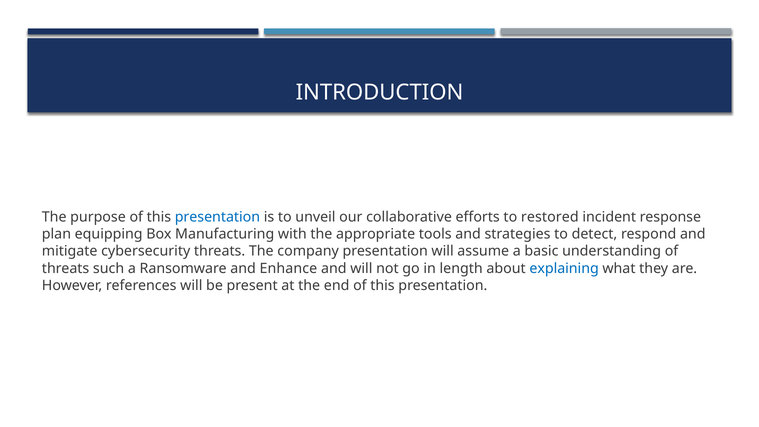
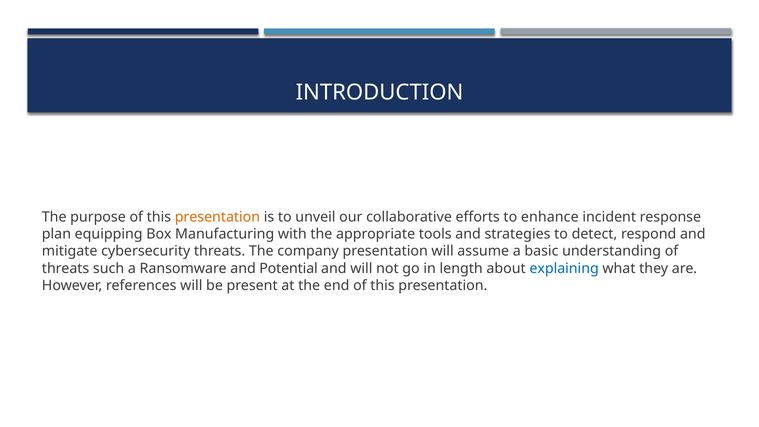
presentation at (217, 217) colour: blue -> orange
restored: restored -> enhance
Enhance: Enhance -> Potential
